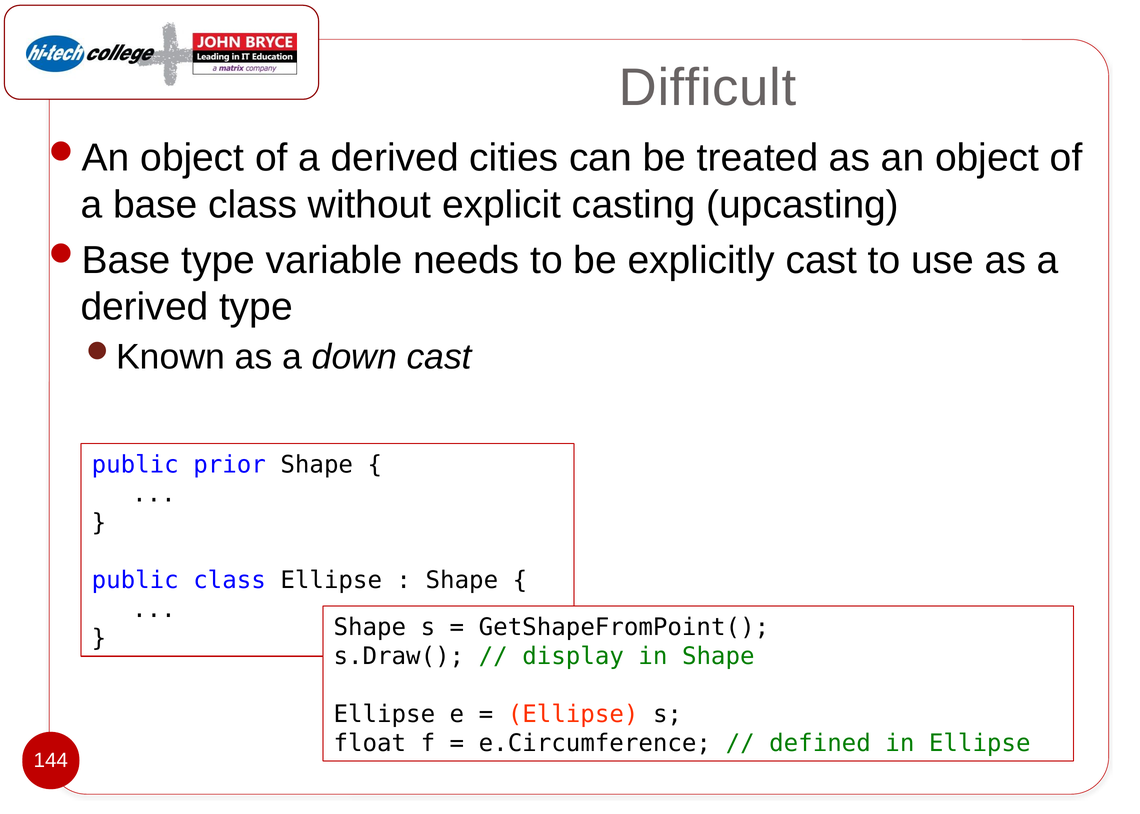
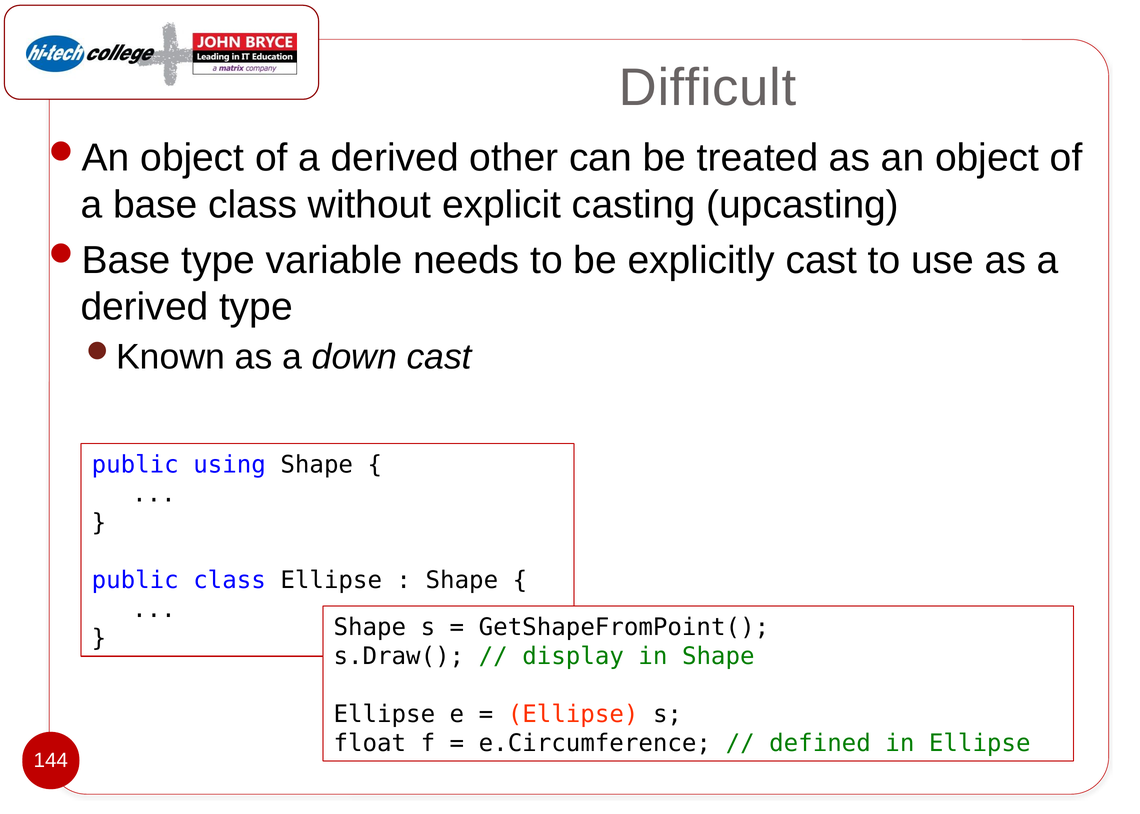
cities: cities -> other
prior: prior -> using
